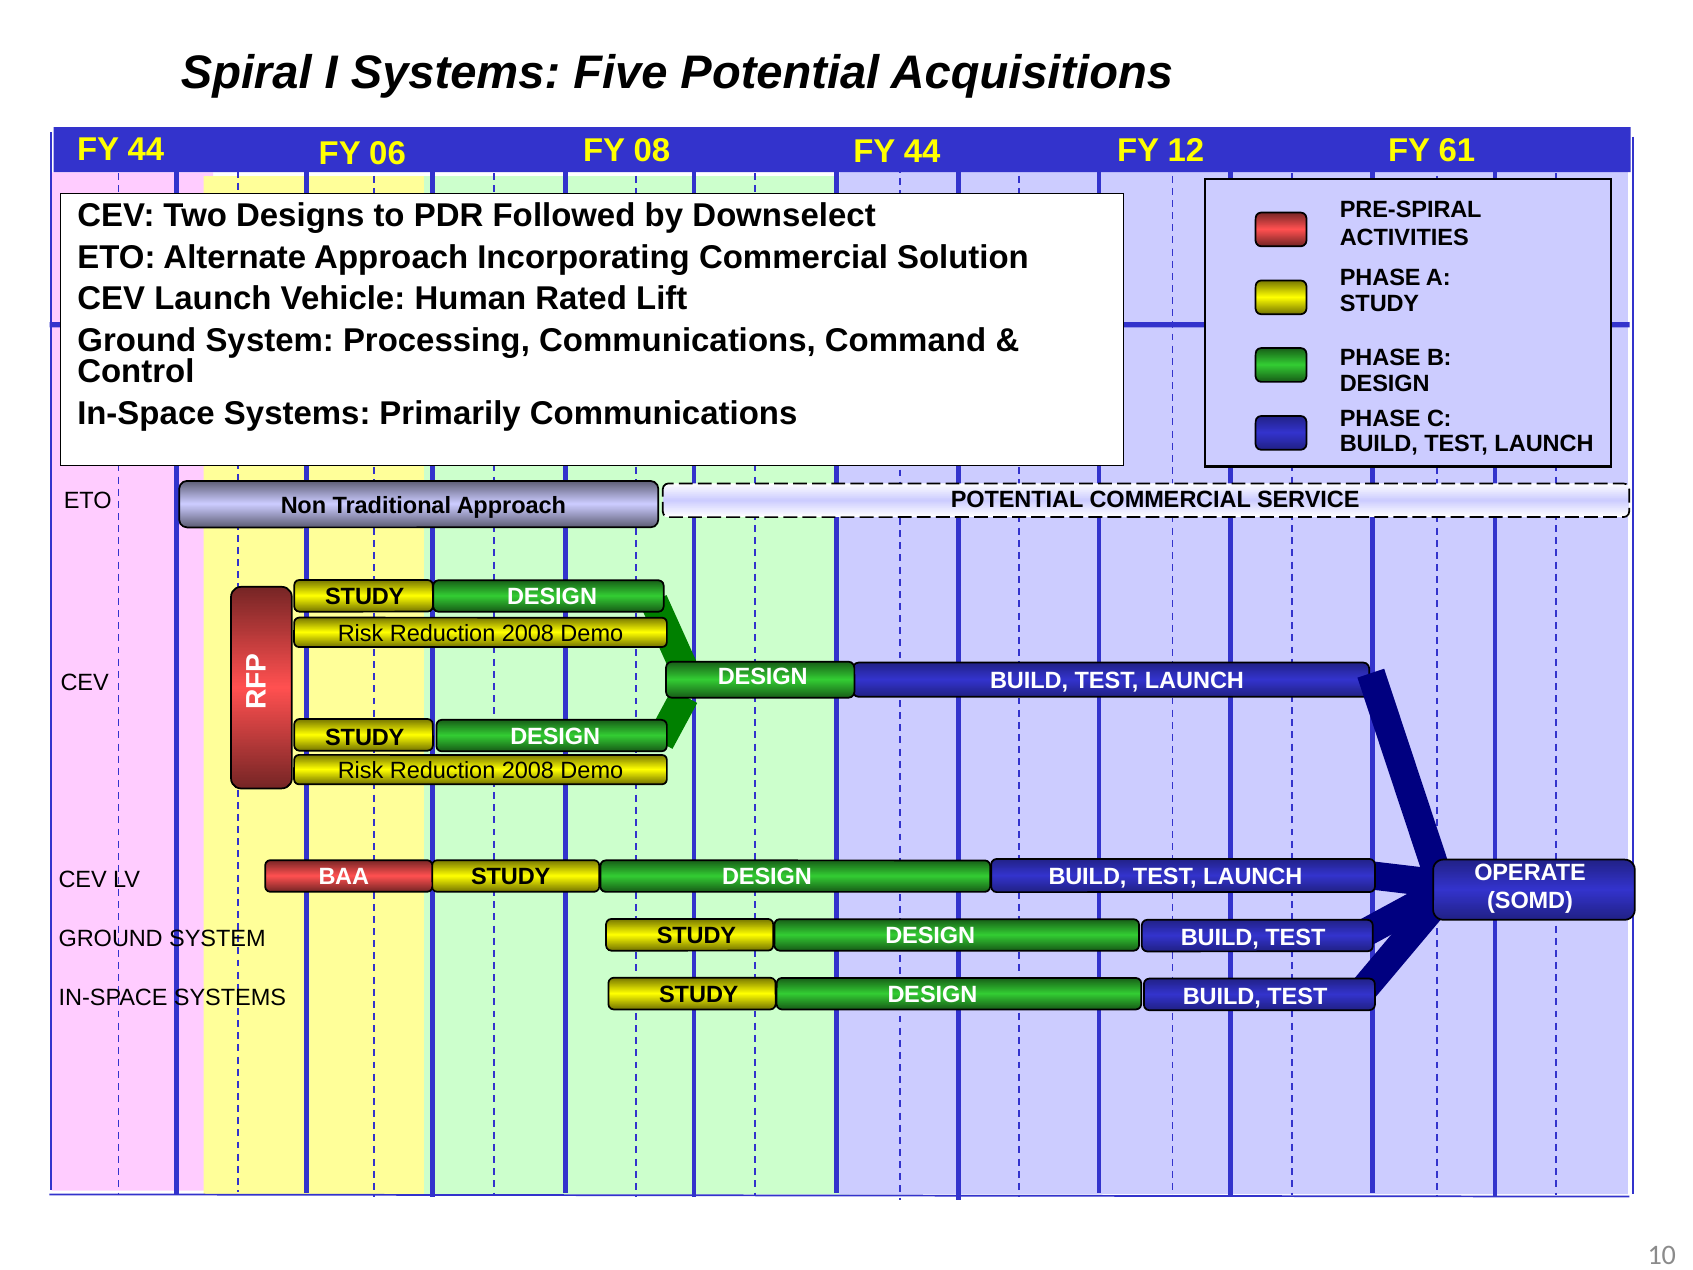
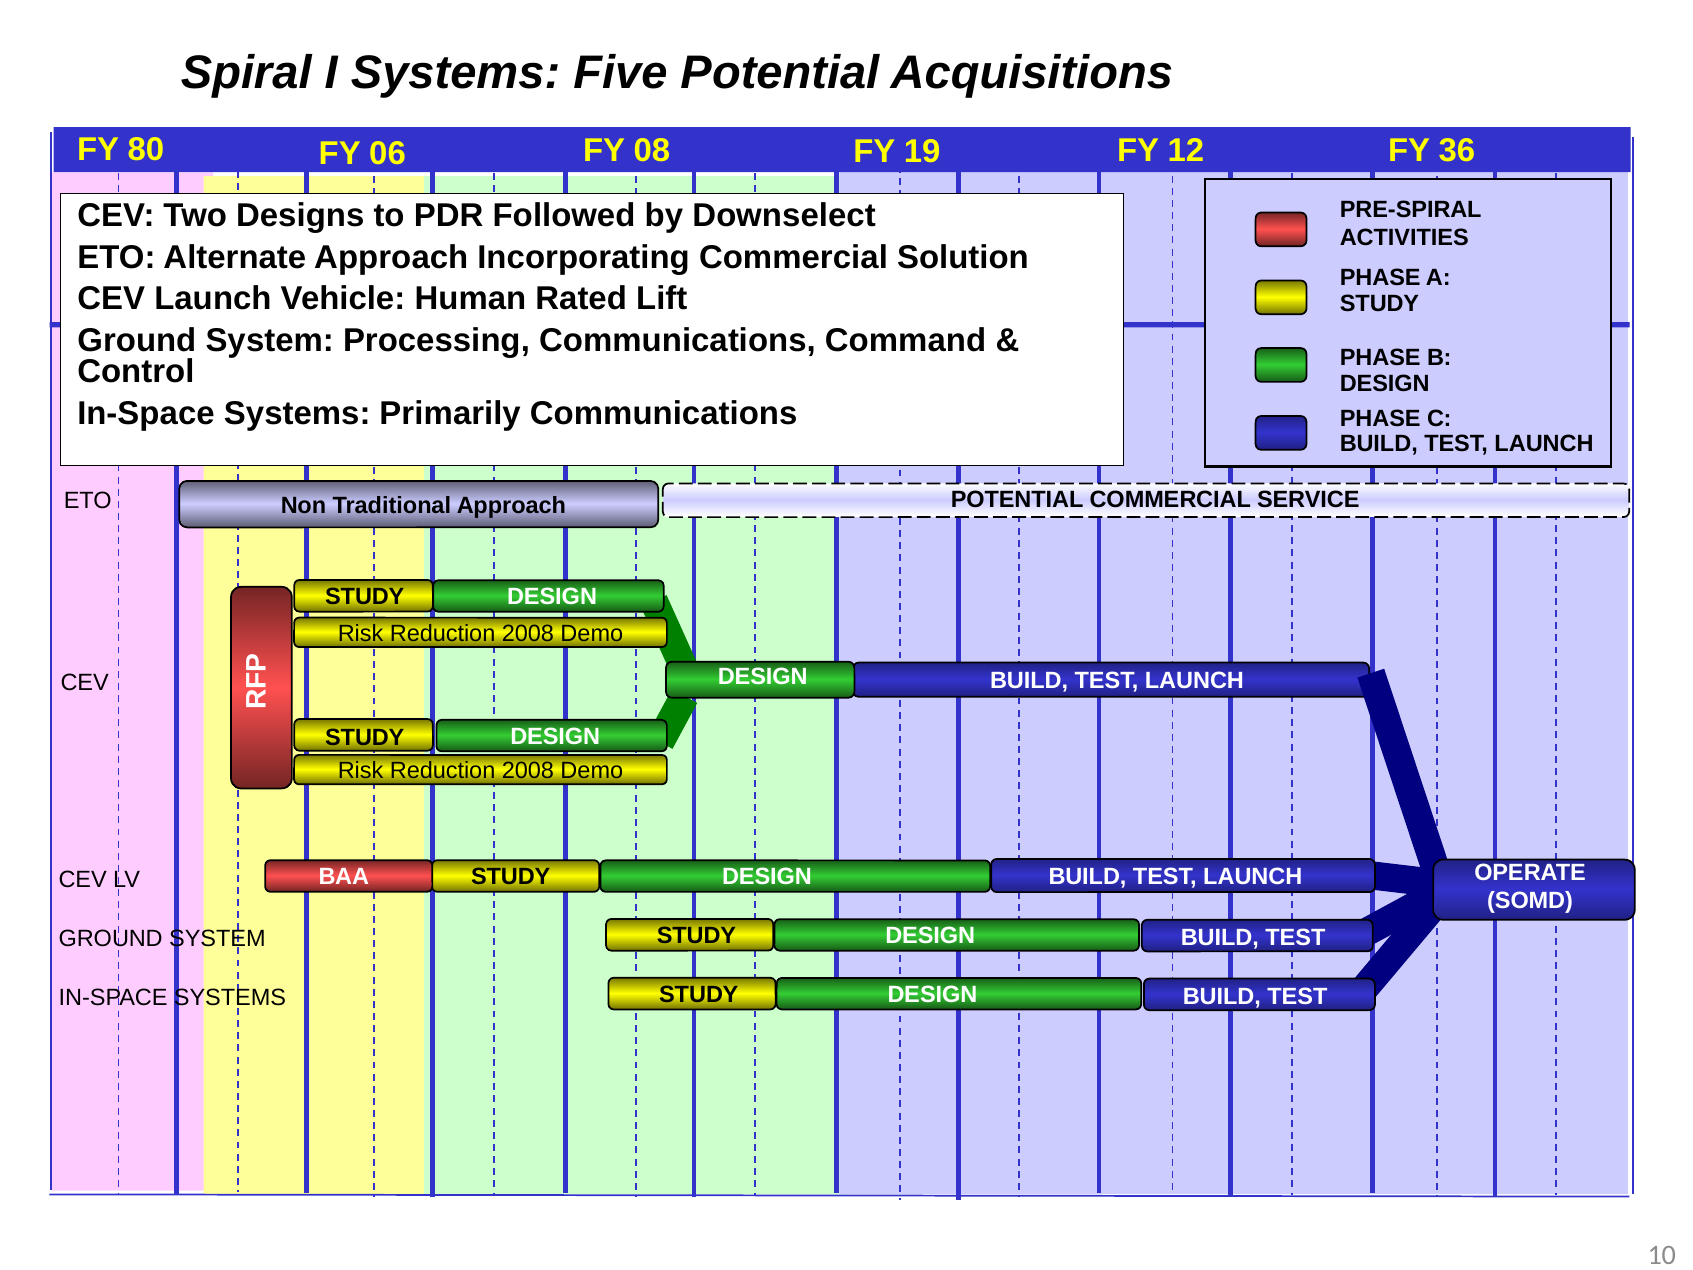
44 at (146, 150): 44 -> 80
61: 61 -> 36
44 at (922, 152): 44 -> 19
